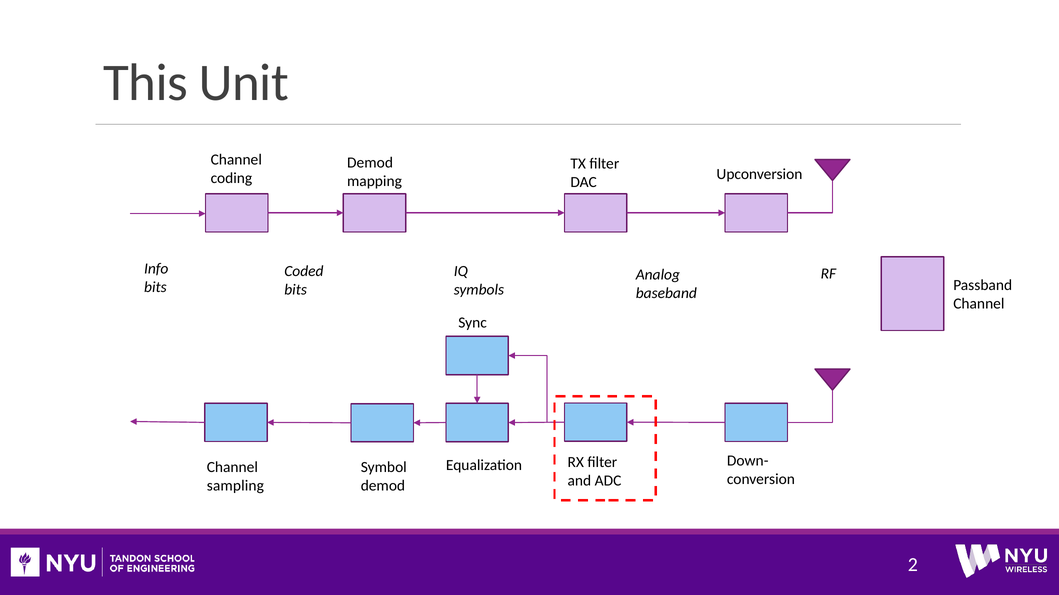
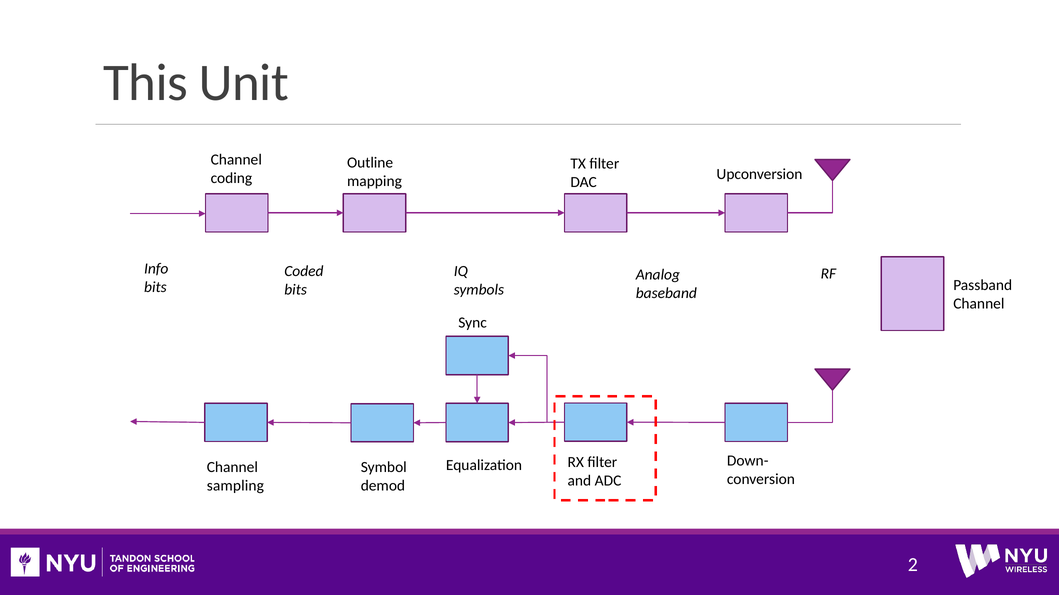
Demod at (370, 163): Demod -> Outline
